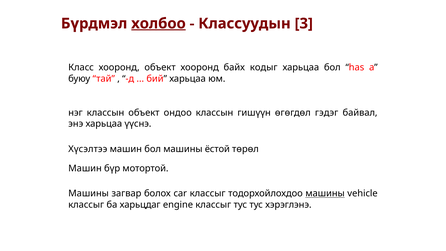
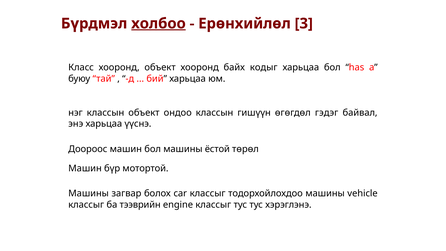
Классуудын: Классуудын -> Ерөнхийлөл
Хүсэлтээ: Хүсэлтээ -> Доороос
машины at (325, 193) underline: present -> none
харьцдаг: харьцдаг -> тээврийн
